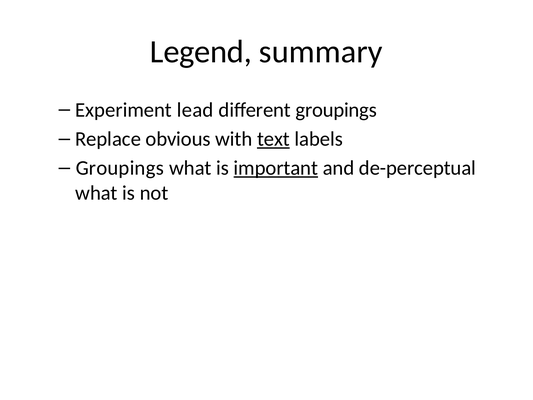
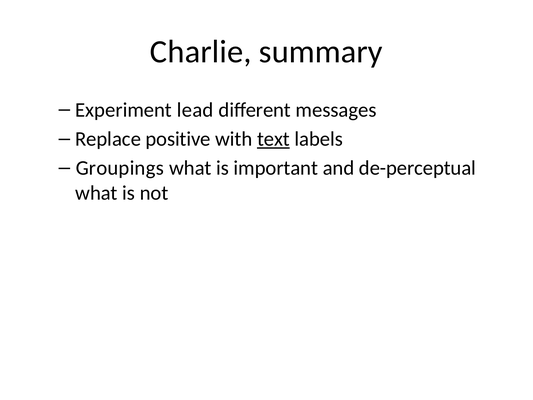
Legend: Legend -> Charlie
different groupings: groupings -> messages
obvious: obvious -> positive
important underline: present -> none
